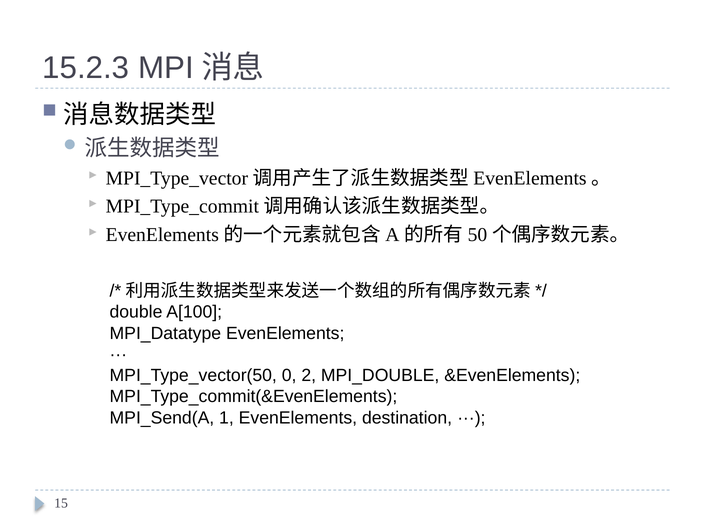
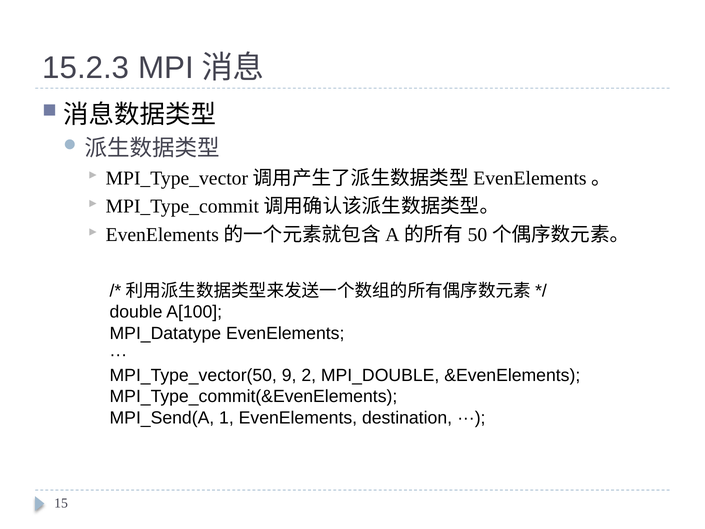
0: 0 -> 9
